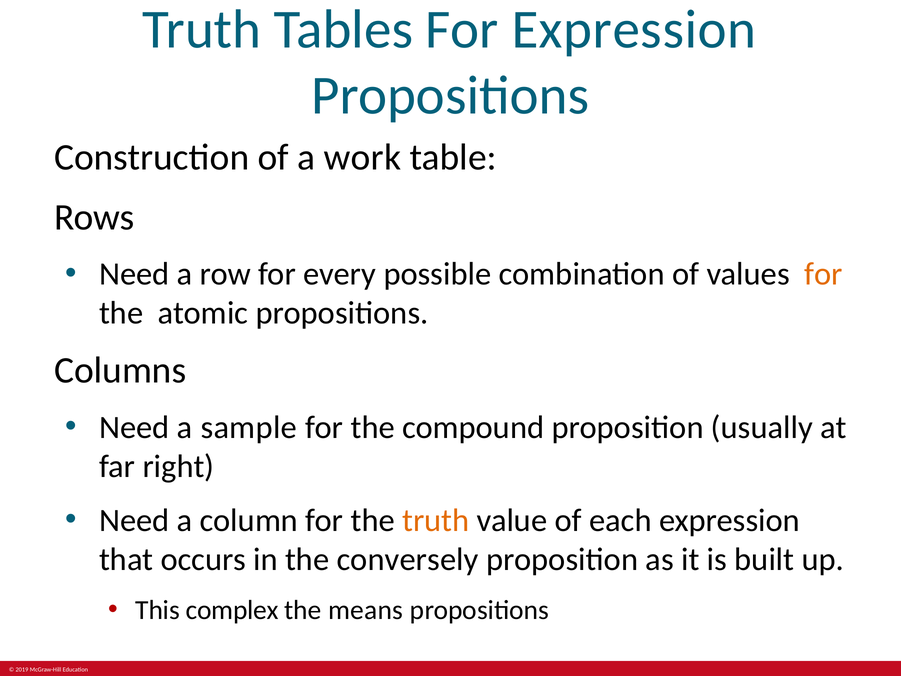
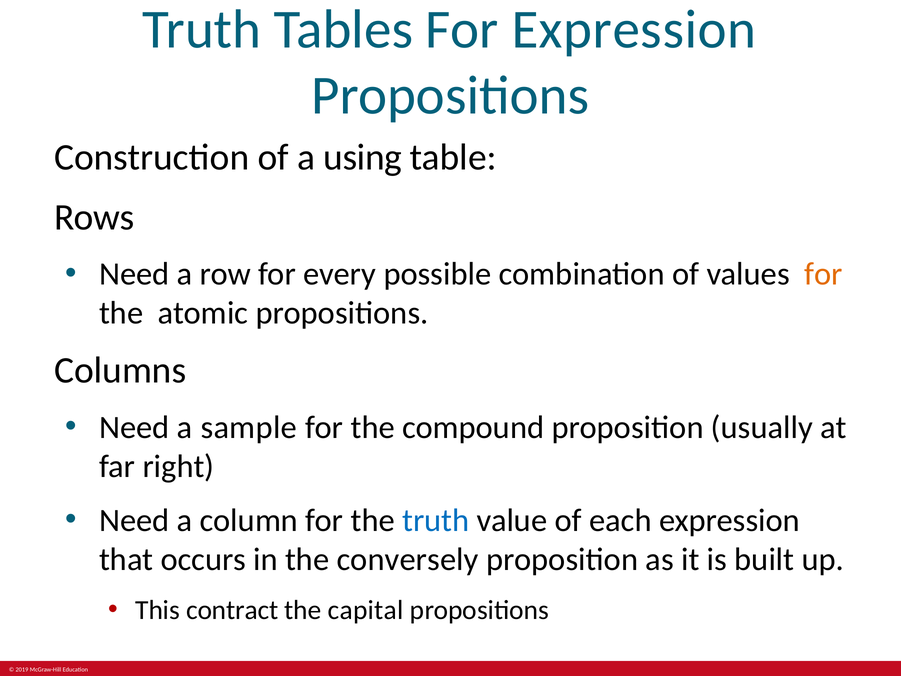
work: work -> using
truth at (436, 520) colour: orange -> blue
complex: complex -> contract
means: means -> capital
